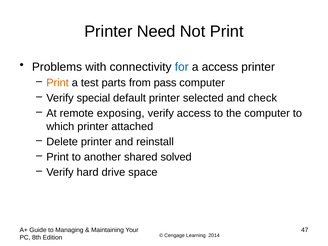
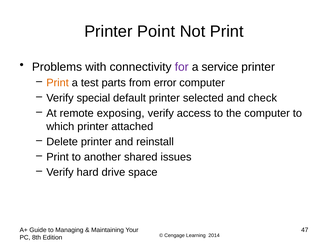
Need: Need -> Point
for colour: blue -> purple
a access: access -> service
pass: pass -> error
solved: solved -> issues
